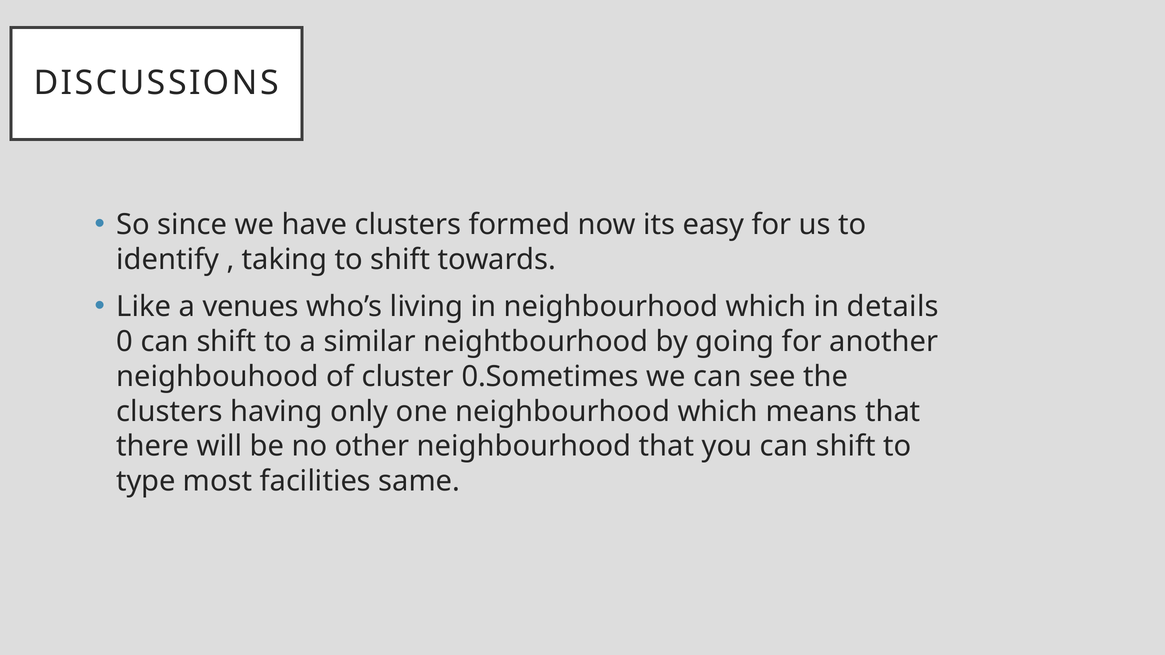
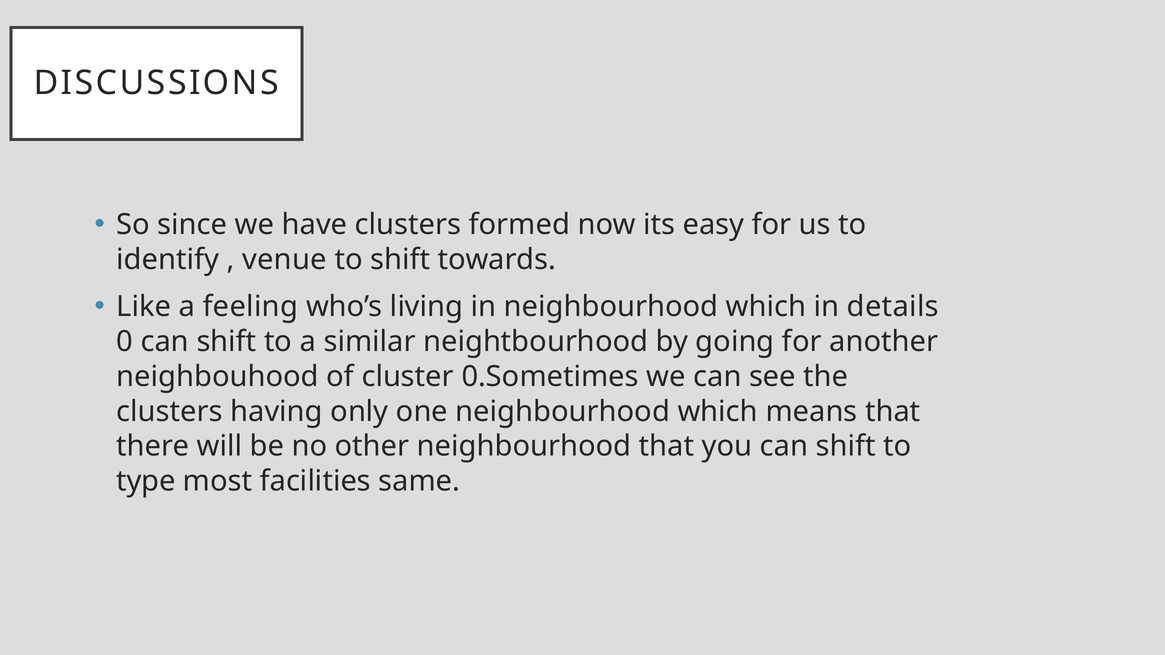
taking: taking -> venue
venues: venues -> feeling
